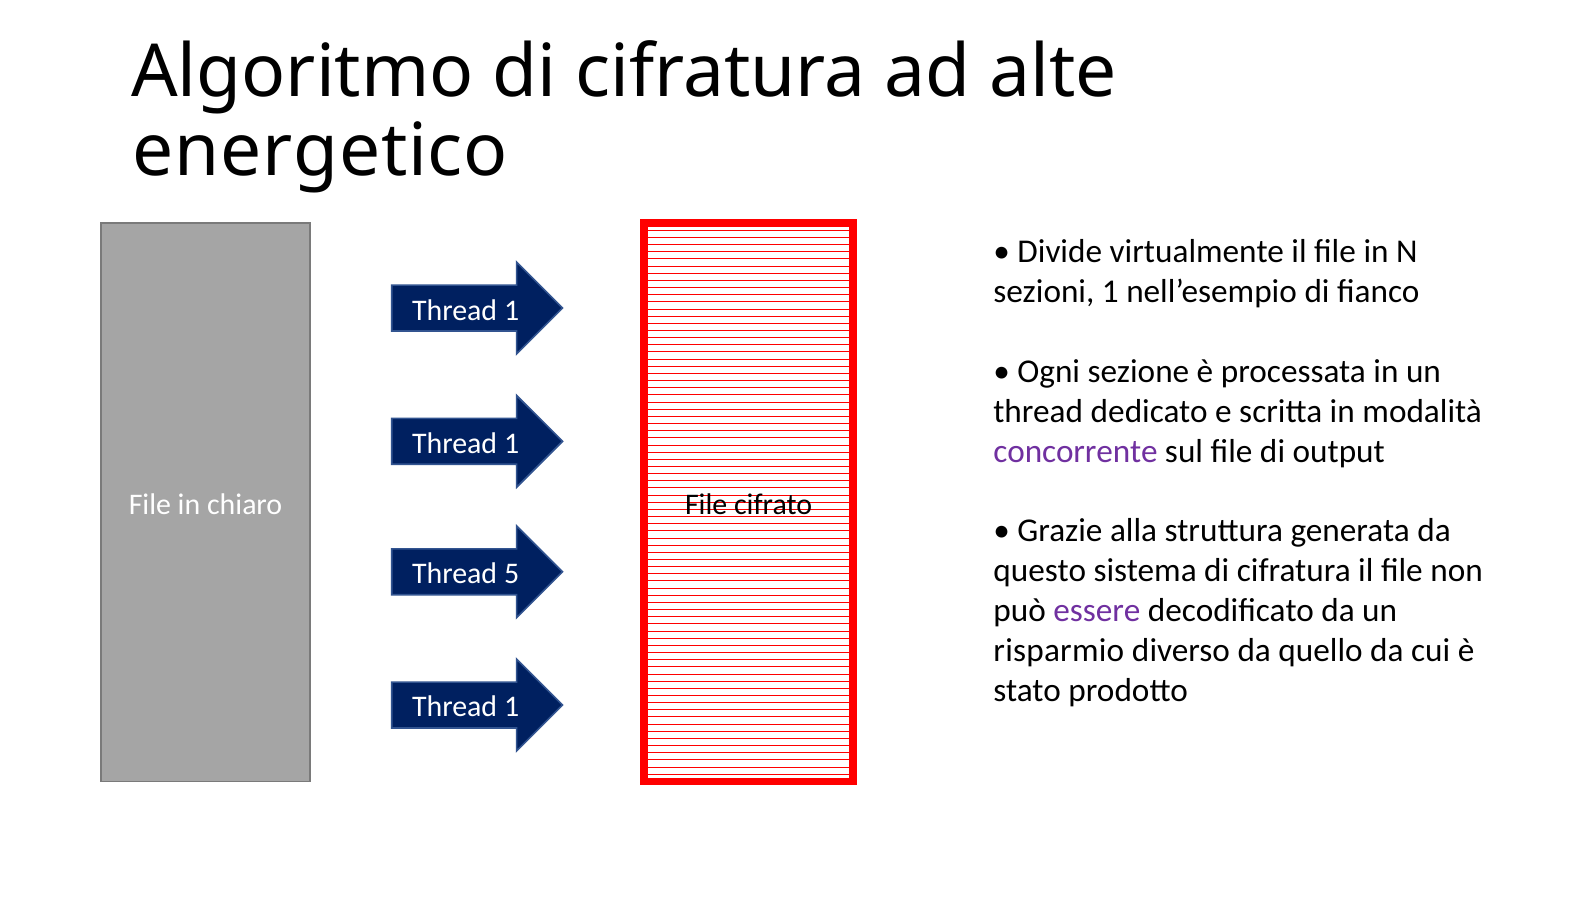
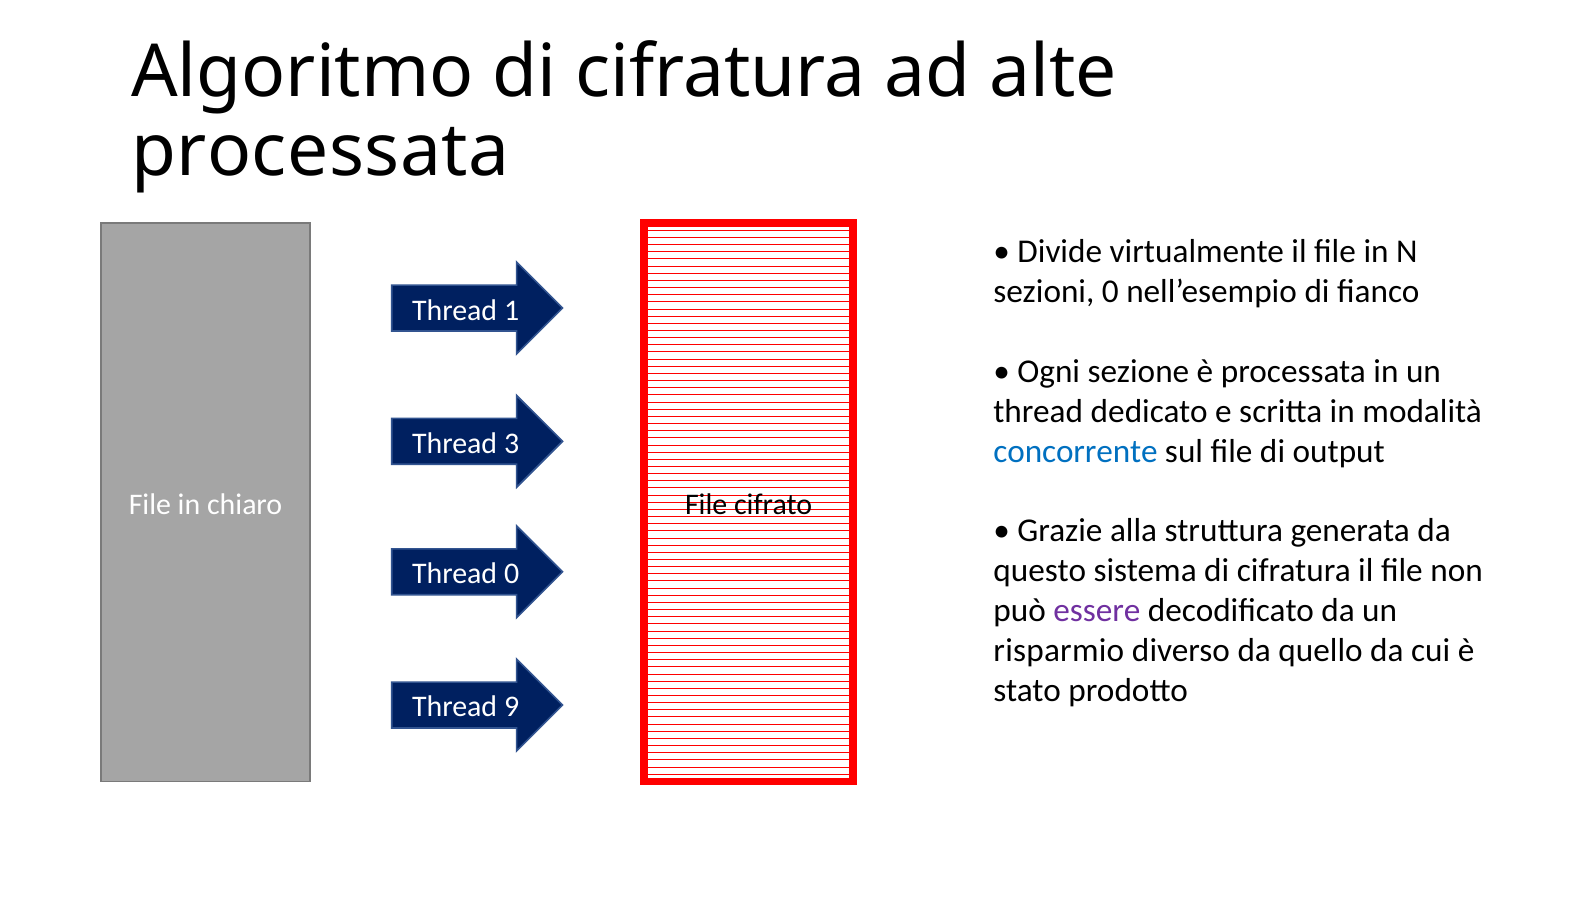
energetico at (320, 151): energetico -> processata
sezioni 1: 1 -> 0
1 at (512, 444): 1 -> 3
concorrente colour: purple -> blue
Thread 5: 5 -> 0
1 at (512, 707): 1 -> 9
